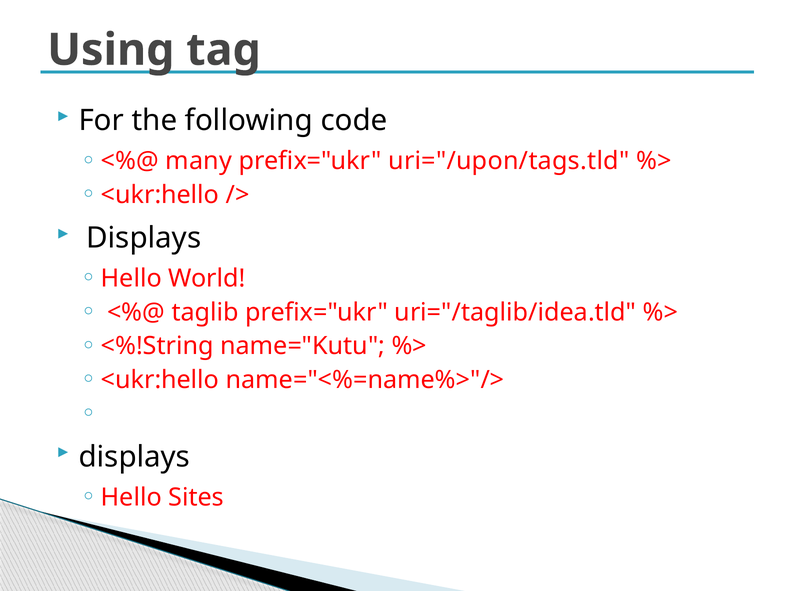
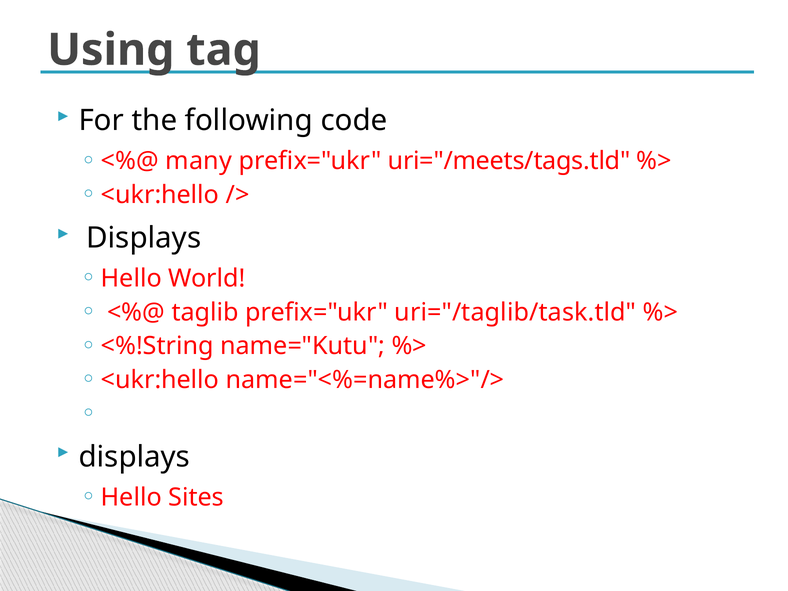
uri="/upon/tags.tld: uri="/upon/tags.tld -> uri="/meets/tags.tld
uri="/taglib/idea.tld: uri="/taglib/idea.tld -> uri="/taglib/task.tld
